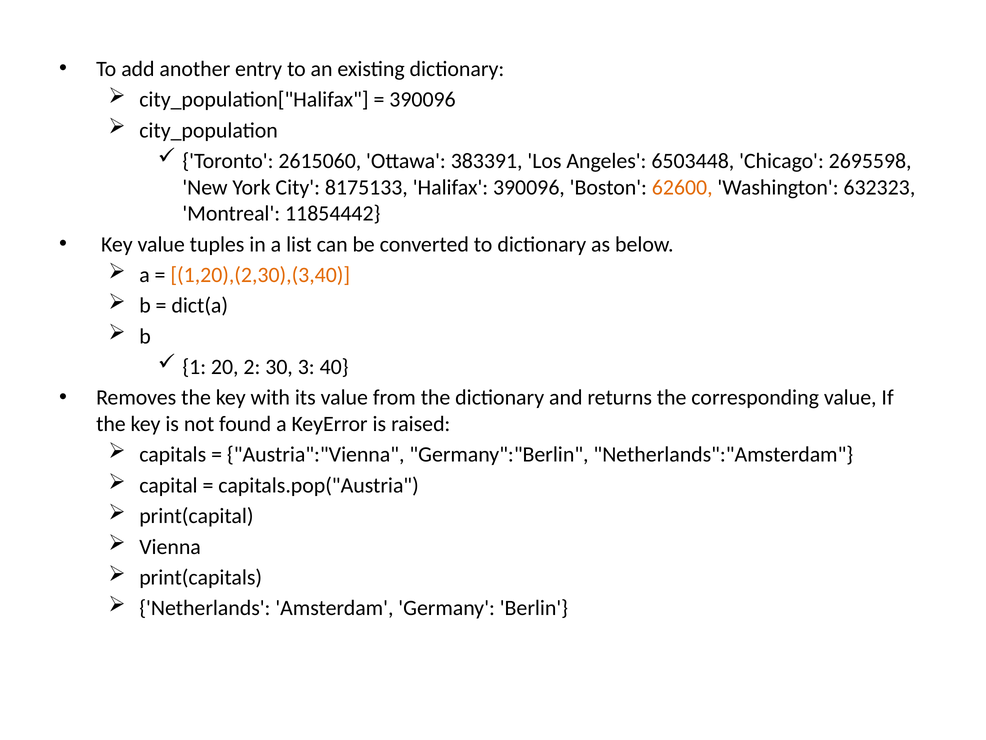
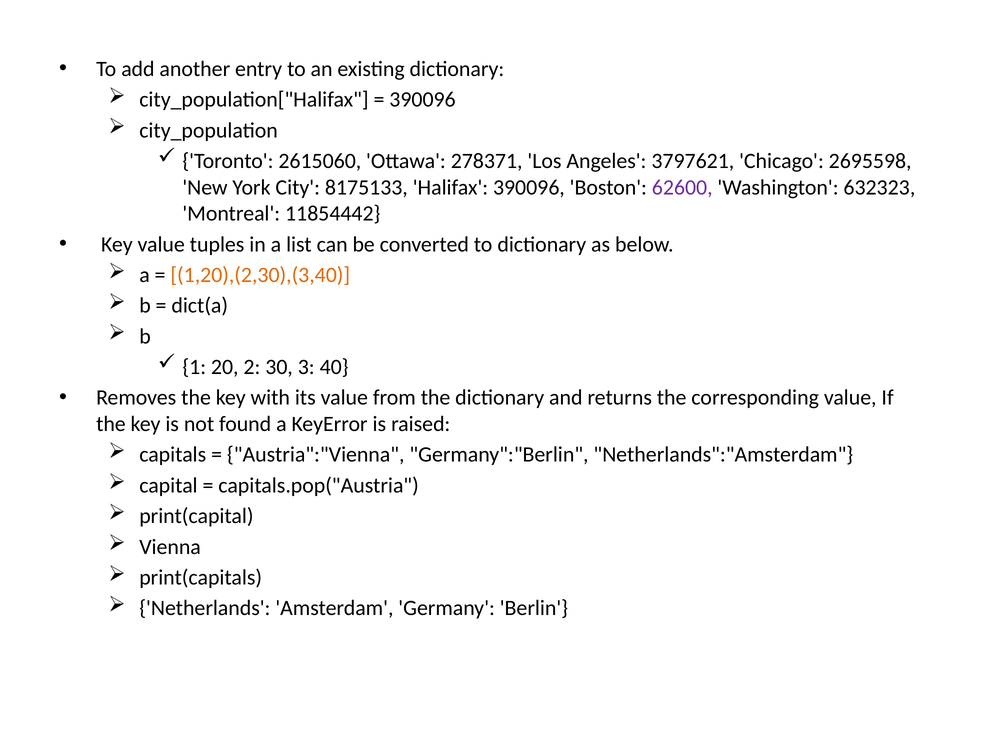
383391: 383391 -> 278371
6503448: 6503448 -> 3797621
62600 colour: orange -> purple
